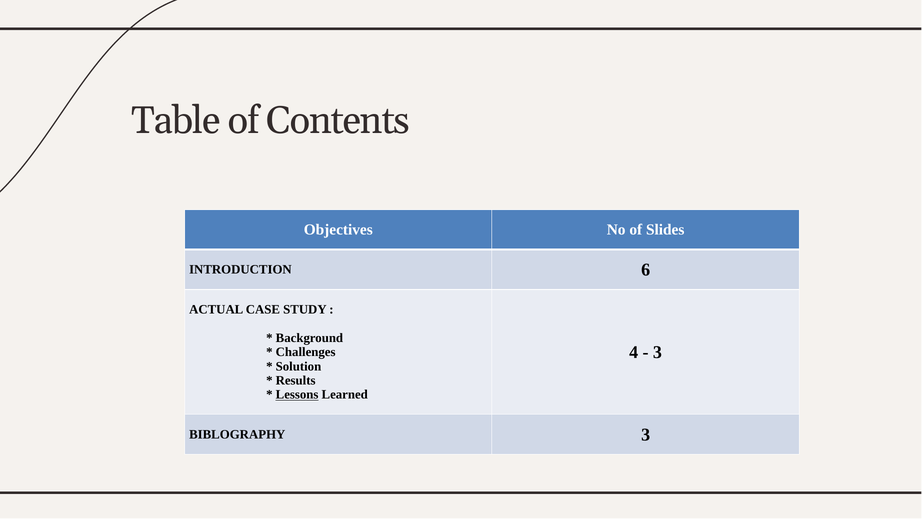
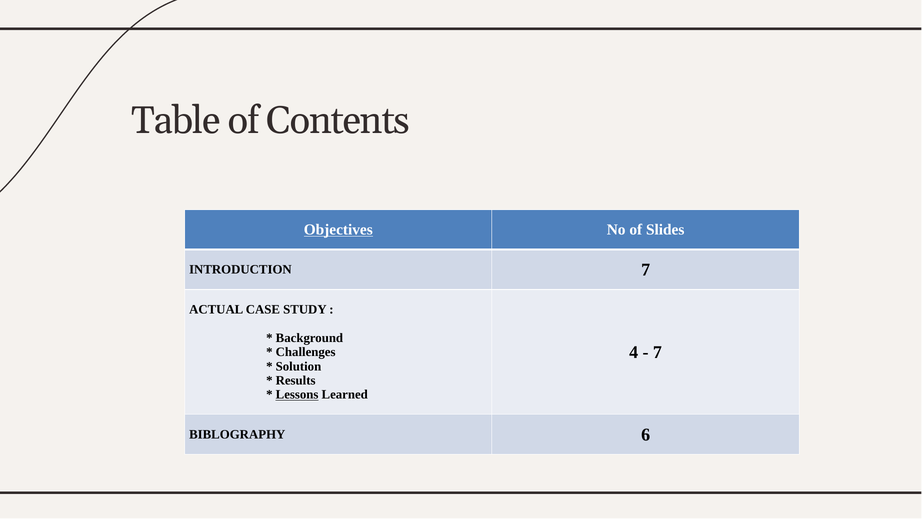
Objectives underline: none -> present
INTRODUCTION 6: 6 -> 7
3 at (657, 352): 3 -> 7
BIBLOGRAPHY 3: 3 -> 6
